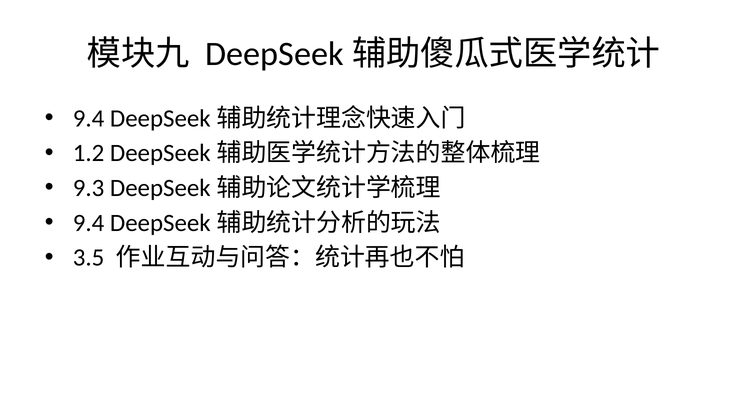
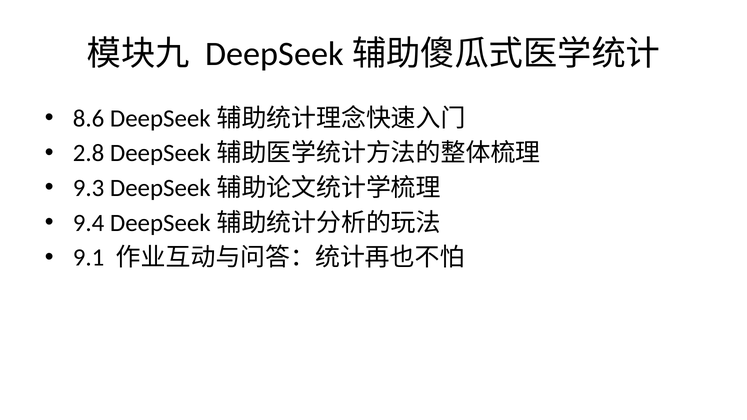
9.4 at (89, 118): 9.4 -> 8.6
1.2: 1.2 -> 2.8
3.5: 3.5 -> 9.1
